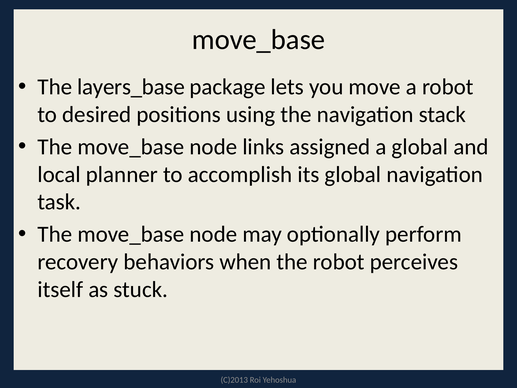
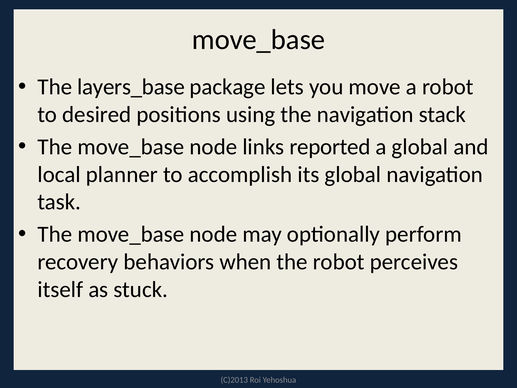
assigned: assigned -> reported
